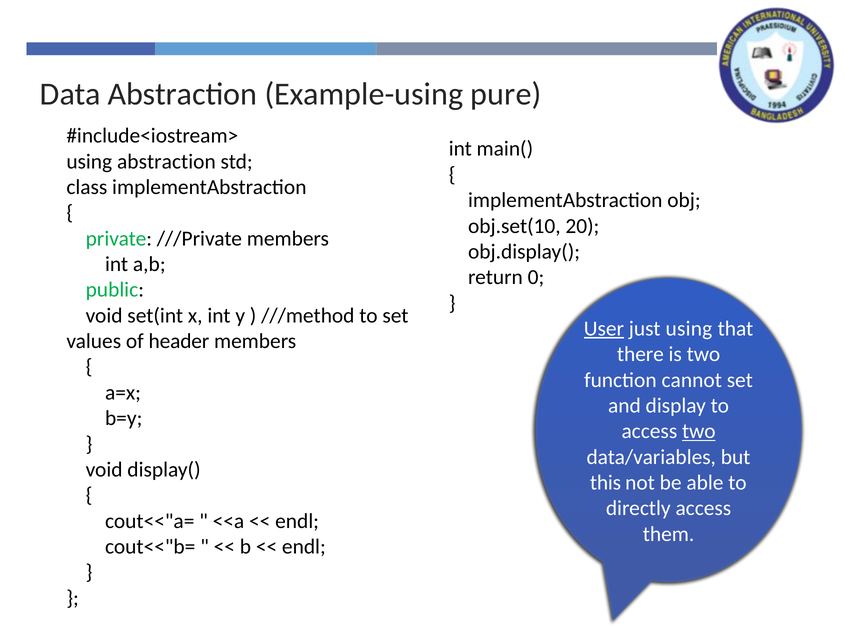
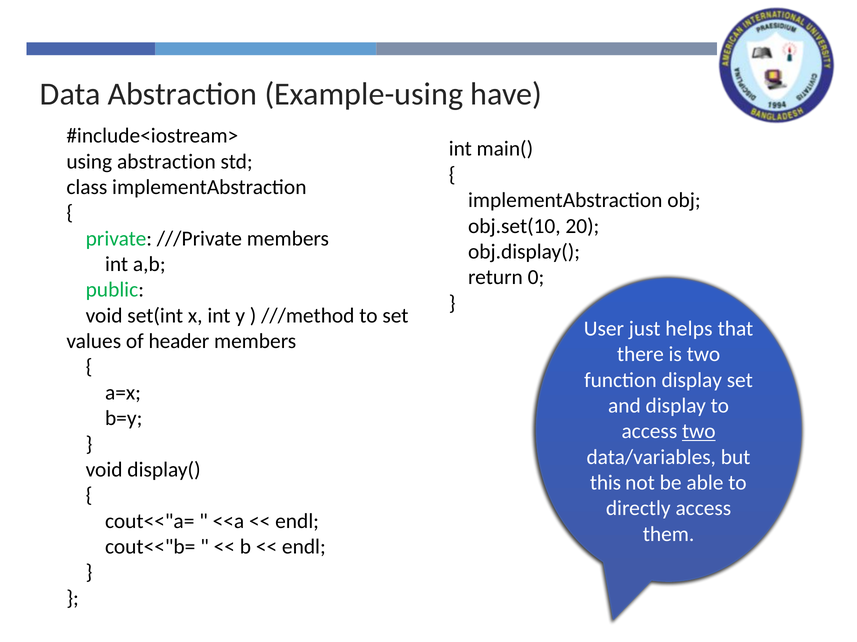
pure: pure -> have
User underline: present -> none
just using: using -> helps
function cannot: cannot -> display
